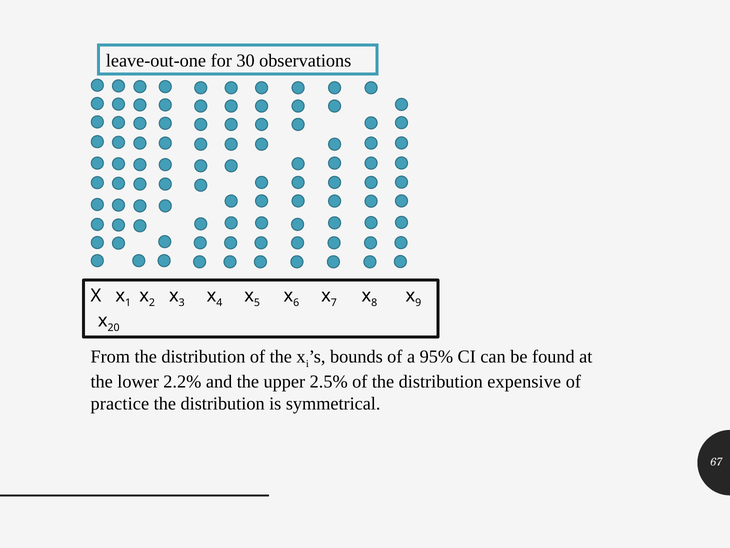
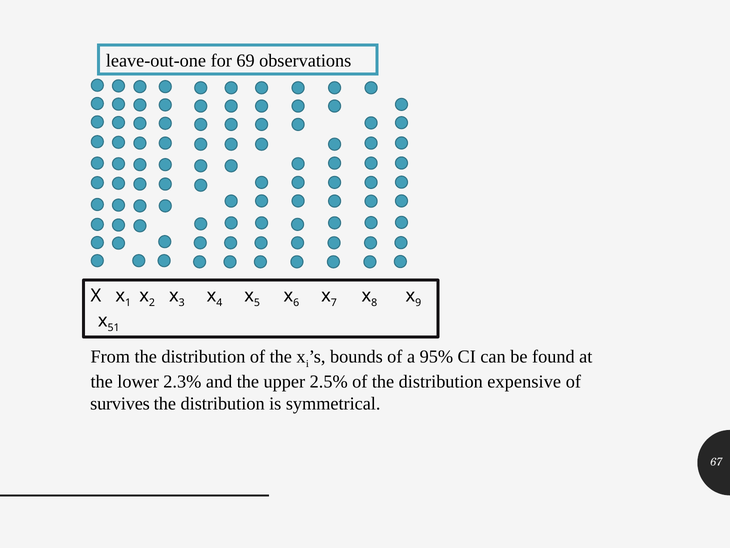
30: 30 -> 69
20: 20 -> 51
2.2%: 2.2% -> 2.3%
practice: practice -> survives
